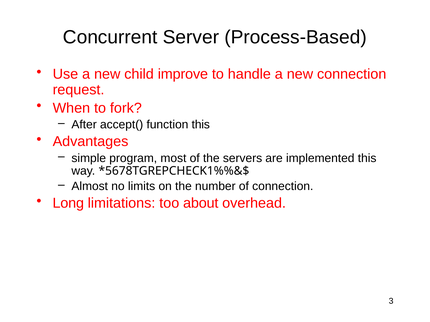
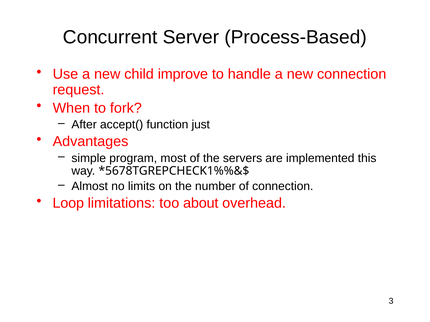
function this: this -> just
Long: Long -> Loop
